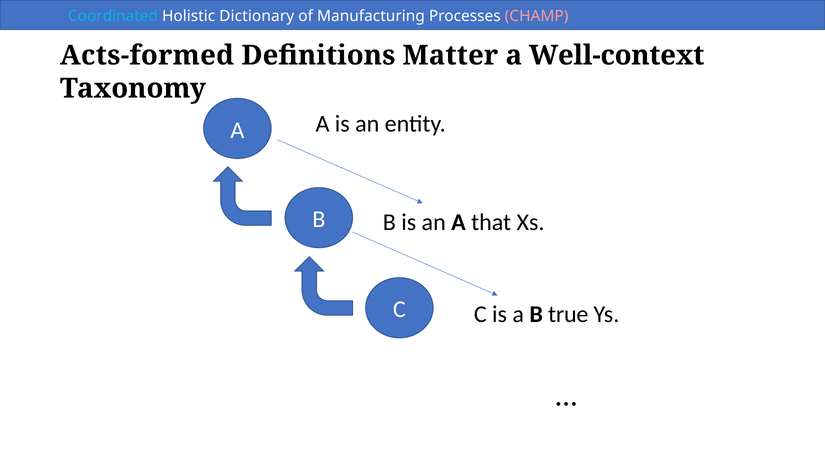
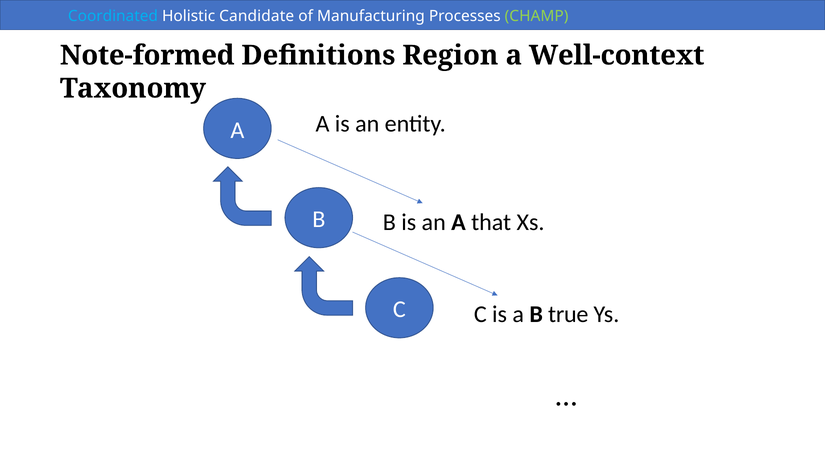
Dictionary: Dictionary -> Candidate
CHAMP colour: pink -> light green
Acts-formed: Acts-formed -> Note-formed
Matter: Matter -> Region
